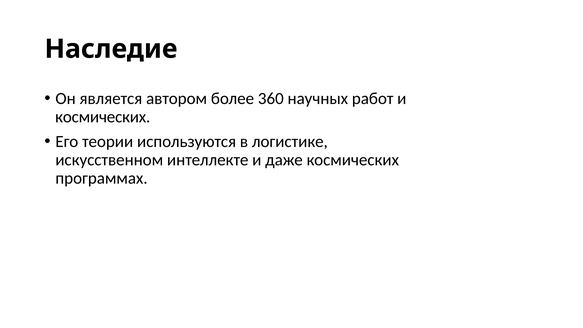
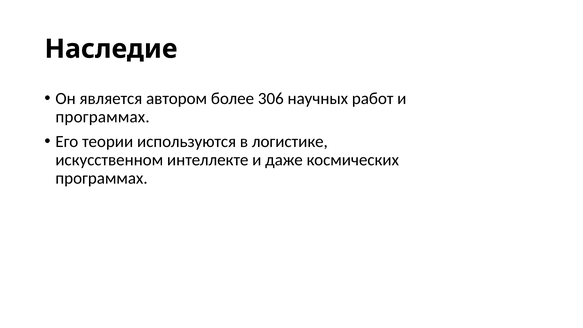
360: 360 -> 306
космических at (103, 117): космических -> программах
